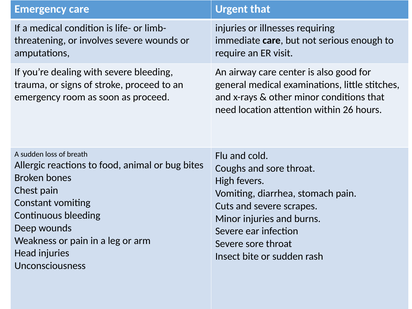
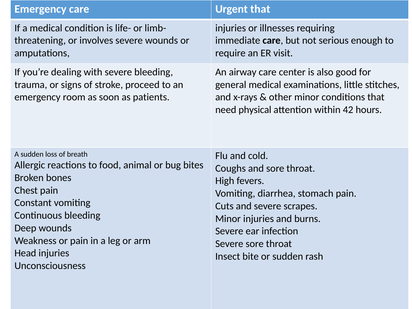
as proceed: proceed -> patients
location: location -> physical
26: 26 -> 42
